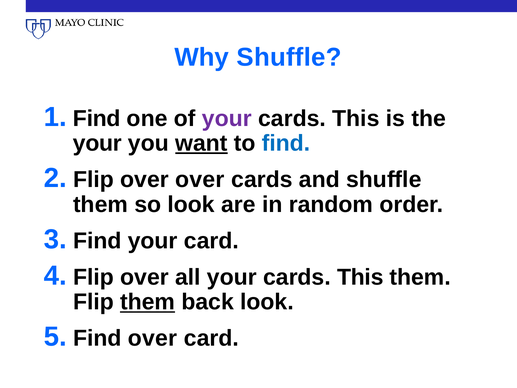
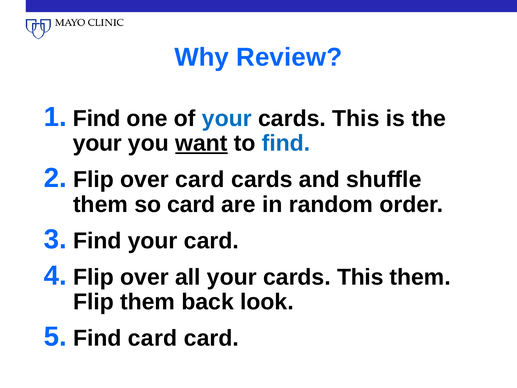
Why Shuffle: Shuffle -> Review
your at (227, 118) colour: purple -> blue
over over: over -> card
so look: look -> card
them at (148, 302) underline: present -> none
Find over: over -> card
